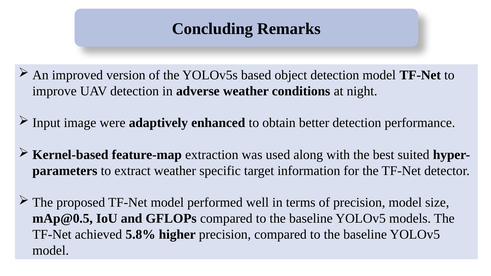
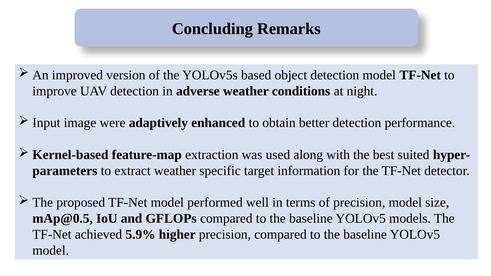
5.8%: 5.8% -> 5.9%
